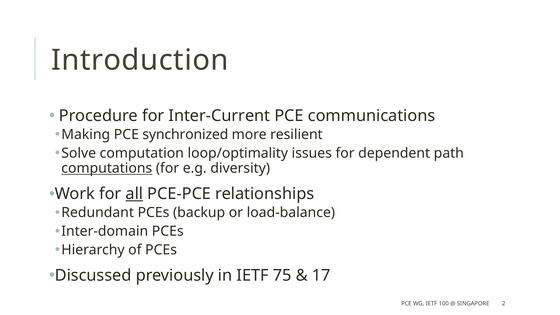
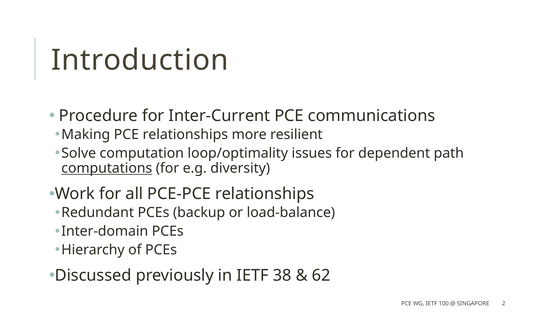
PCE synchronized: synchronized -> relationships
all underline: present -> none
75: 75 -> 38
17: 17 -> 62
